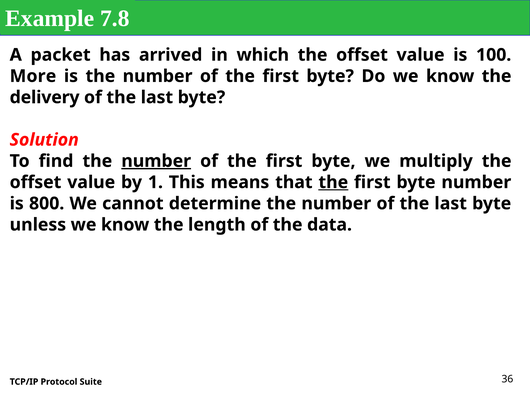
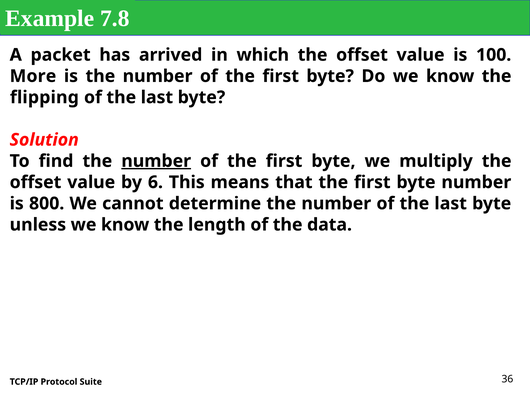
delivery: delivery -> flipping
1: 1 -> 6
the at (333, 182) underline: present -> none
